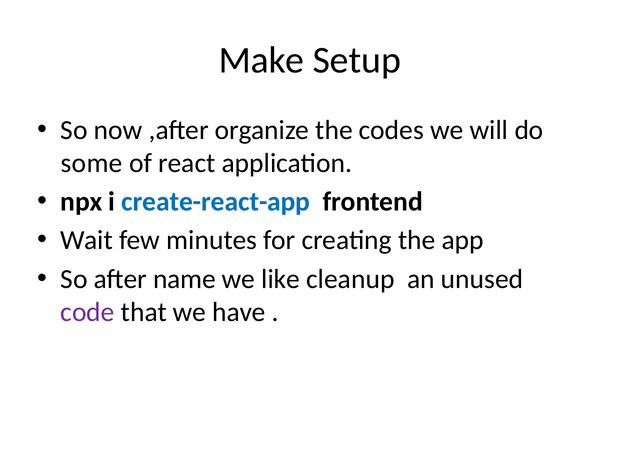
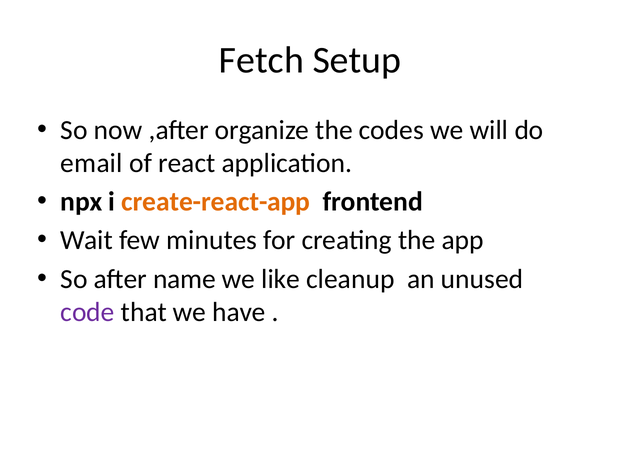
Make: Make -> Fetch
some: some -> email
create-react-app colour: blue -> orange
